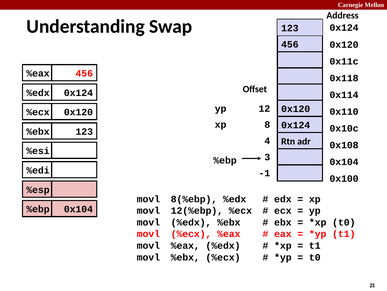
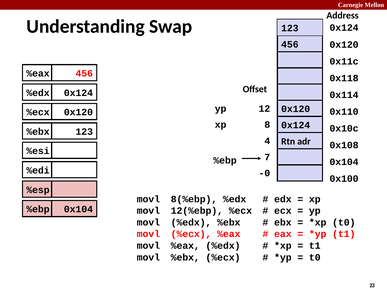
3: 3 -> 7
-1: -1 -> -0
